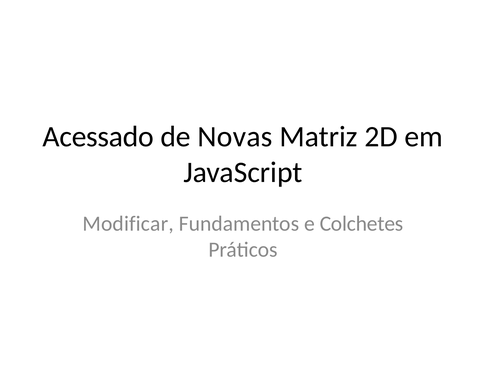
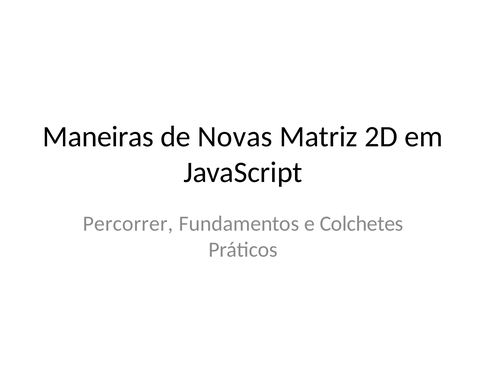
Acessado: Acessado -> Maneiras
Modificar: Modificar -> Percorrer
